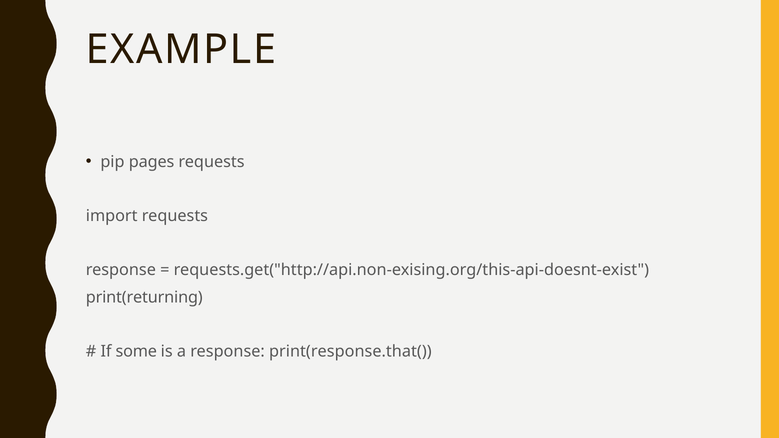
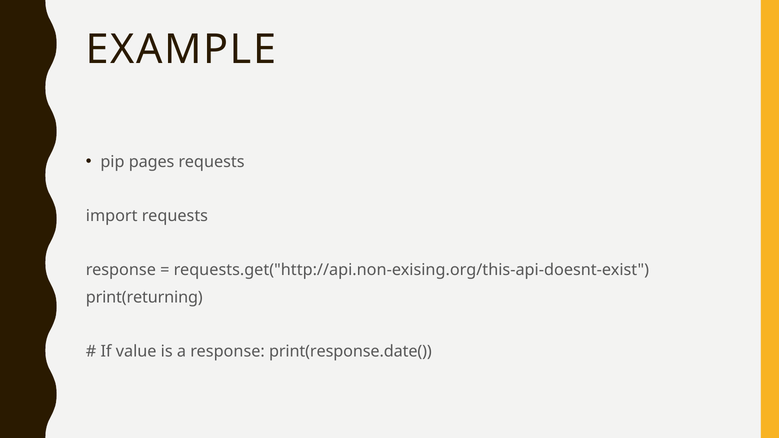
some: some -> value
print(response.that(: print(response.that( -> print(response.date(
